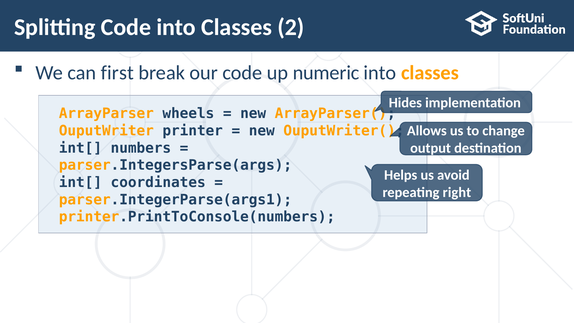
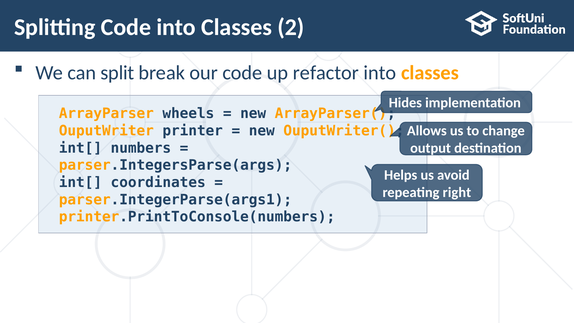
first: first -> split
numeric: numeric -> refactor
